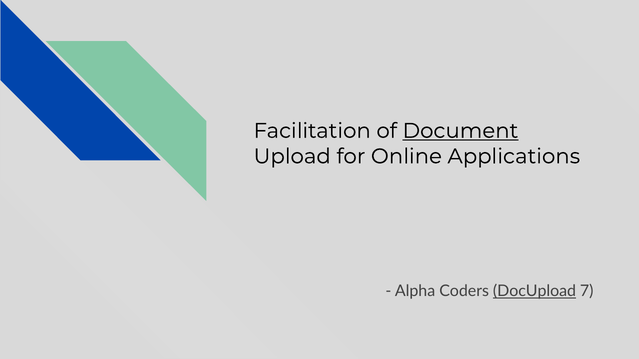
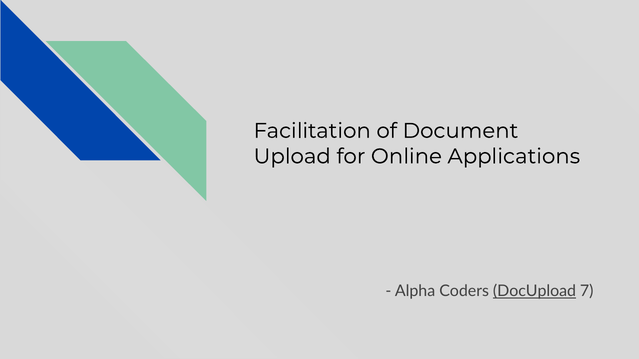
Document underline: present -> none
